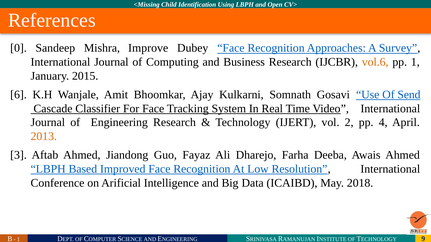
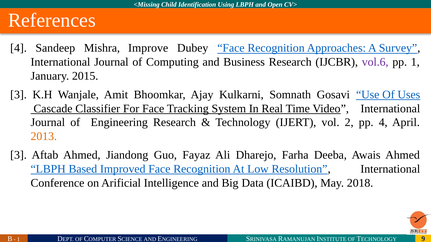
0 at (18, 48): 0 -> 4
vol.6 colour: orange -> purple
6 at (18, 95): 6 -> 3
Send: Send -> Uses
